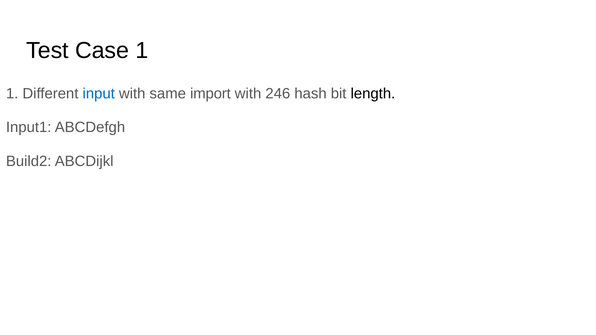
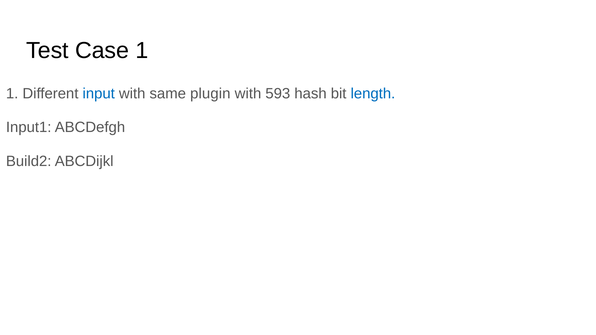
import: import -> plugin
246: 246 -> 593
length colour: black -> blue
